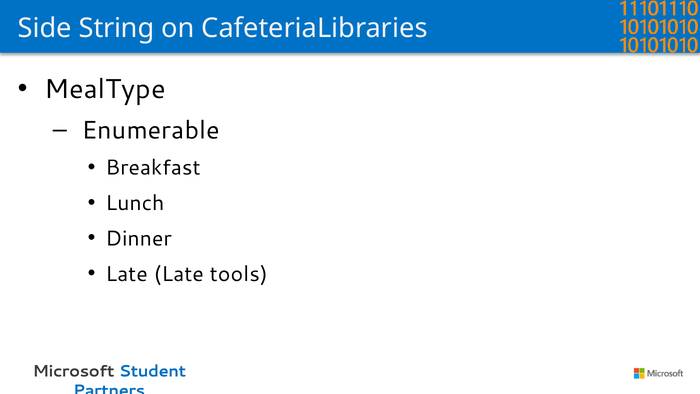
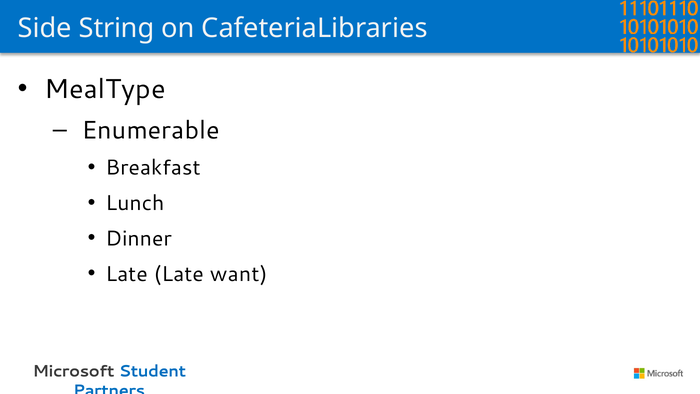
tools: tools -> want
